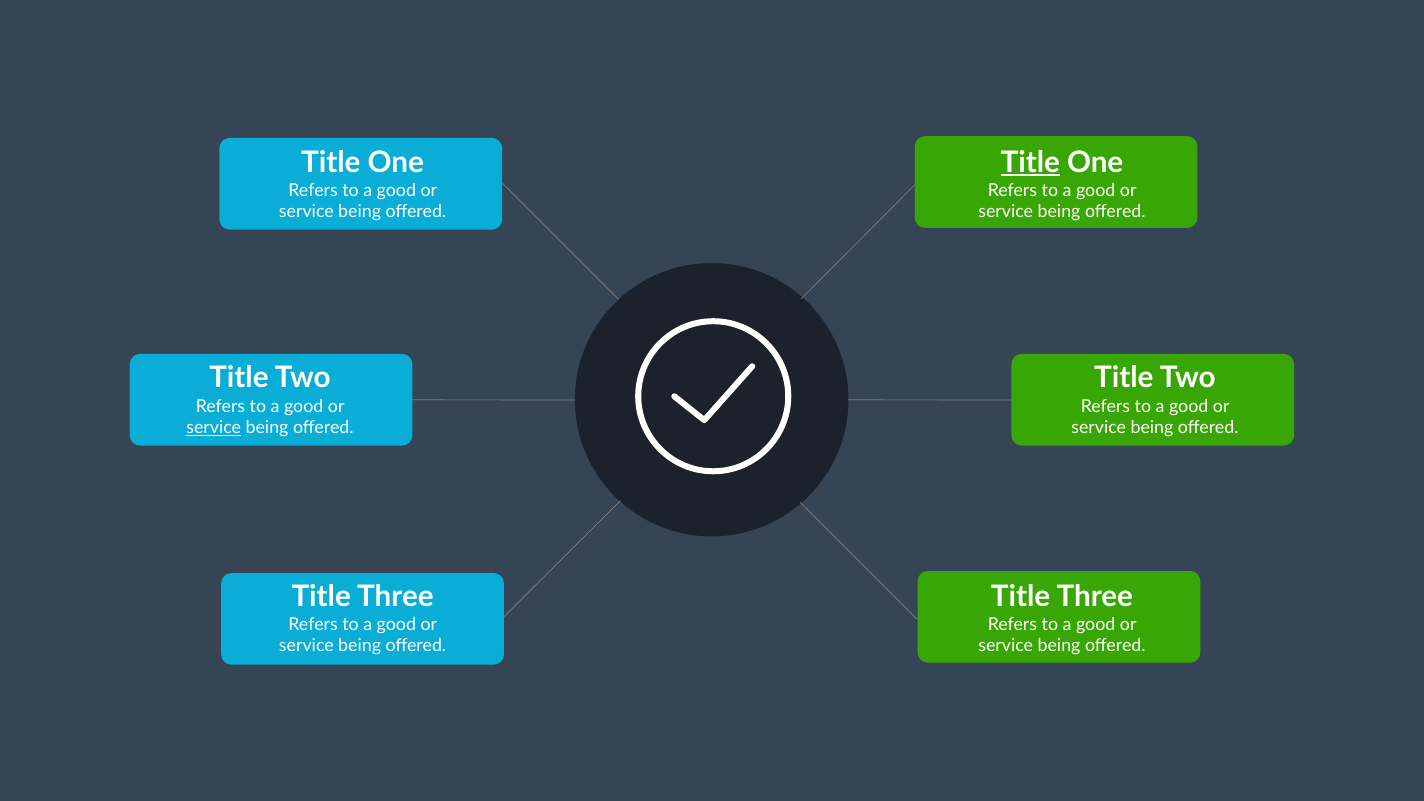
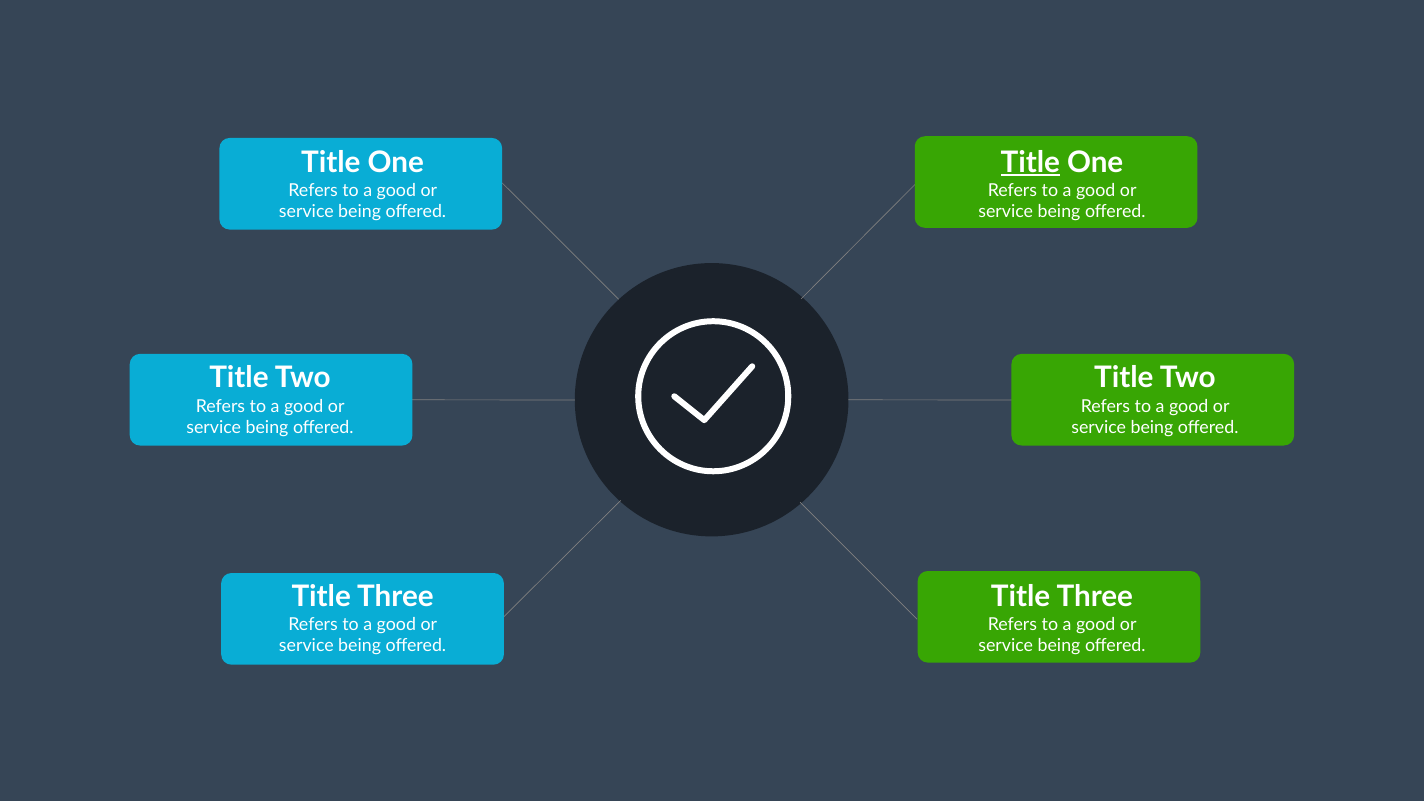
service at (214, 428) underline: present -> none
